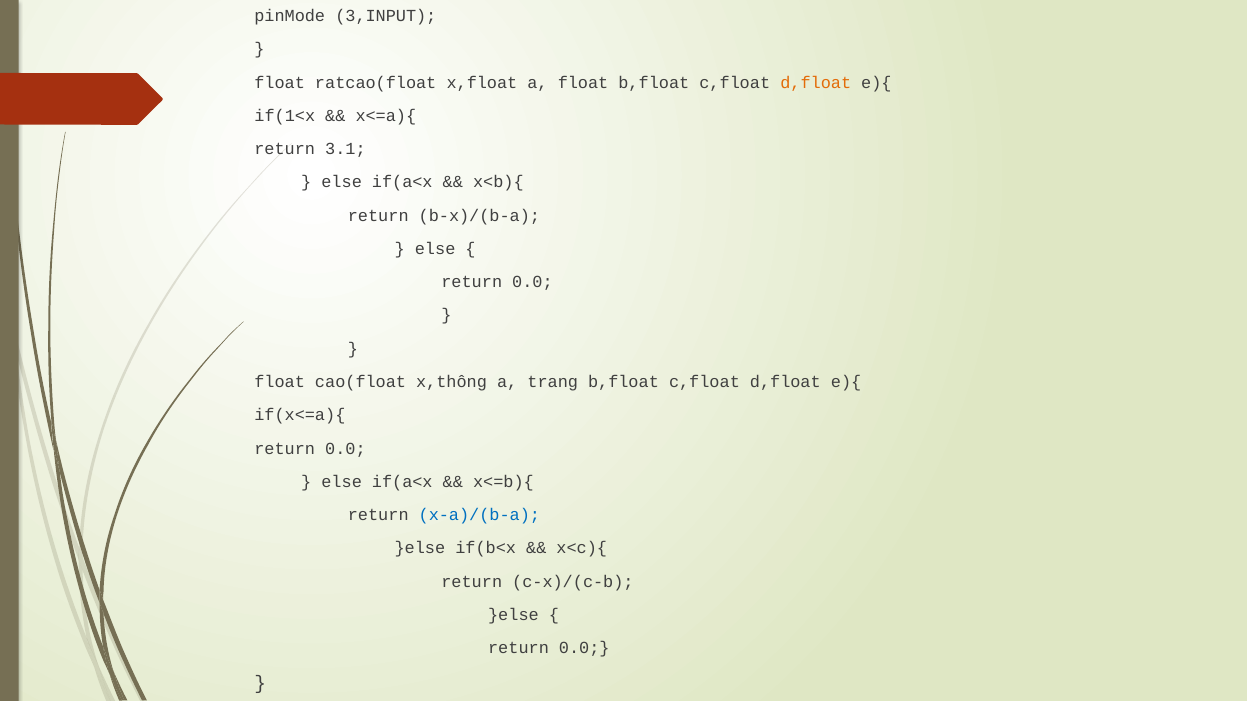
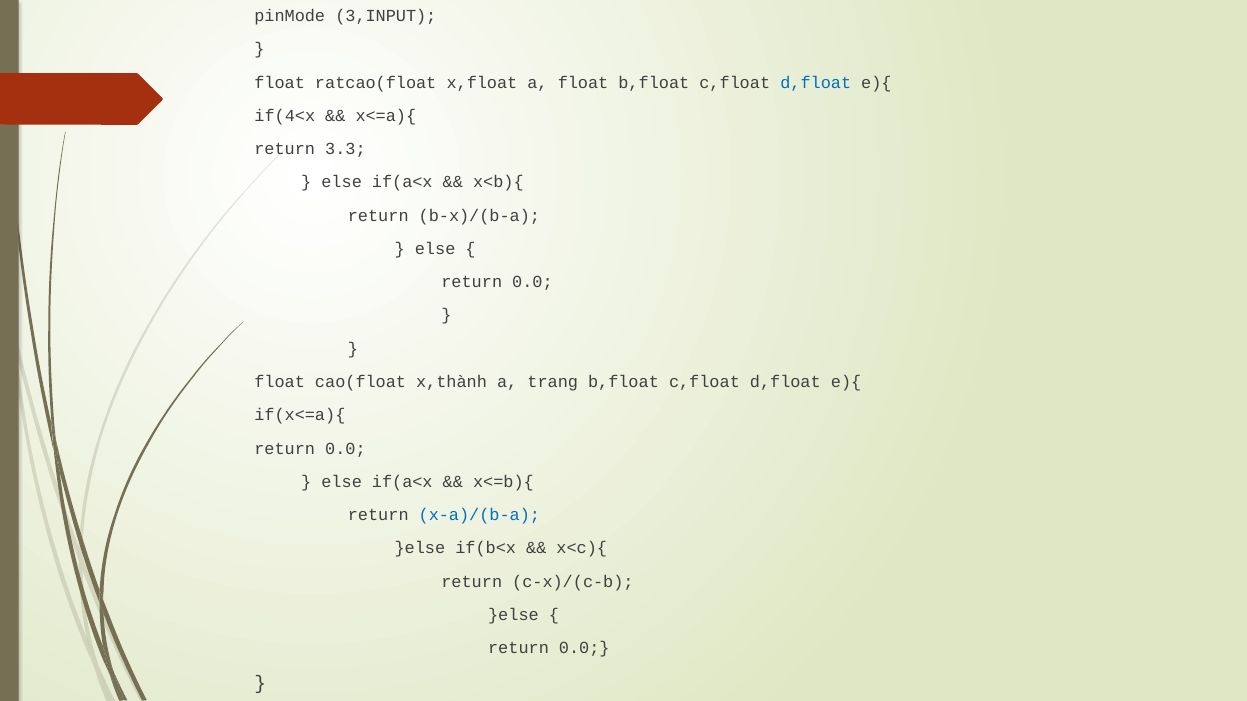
d,float at (816, 83) colour: orange -> blue
if(1<x: if(1<x -> if(4<x
3.1: 3.1 -> 3.3
x,thông: x,thông -> x,thành
